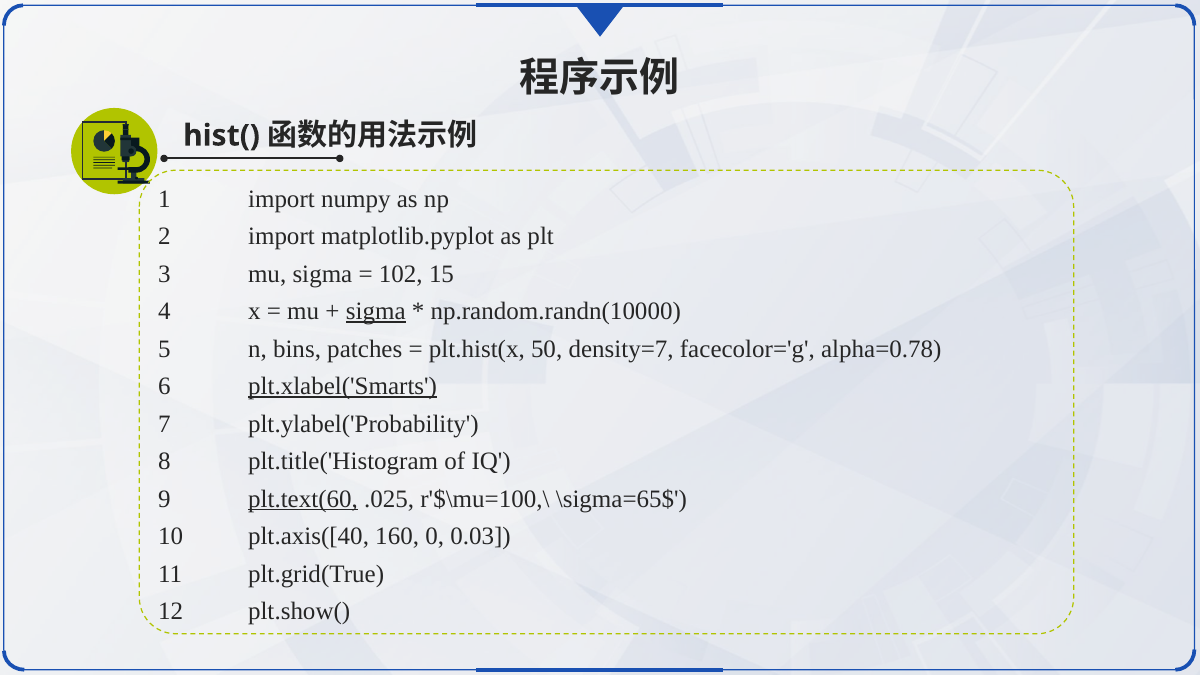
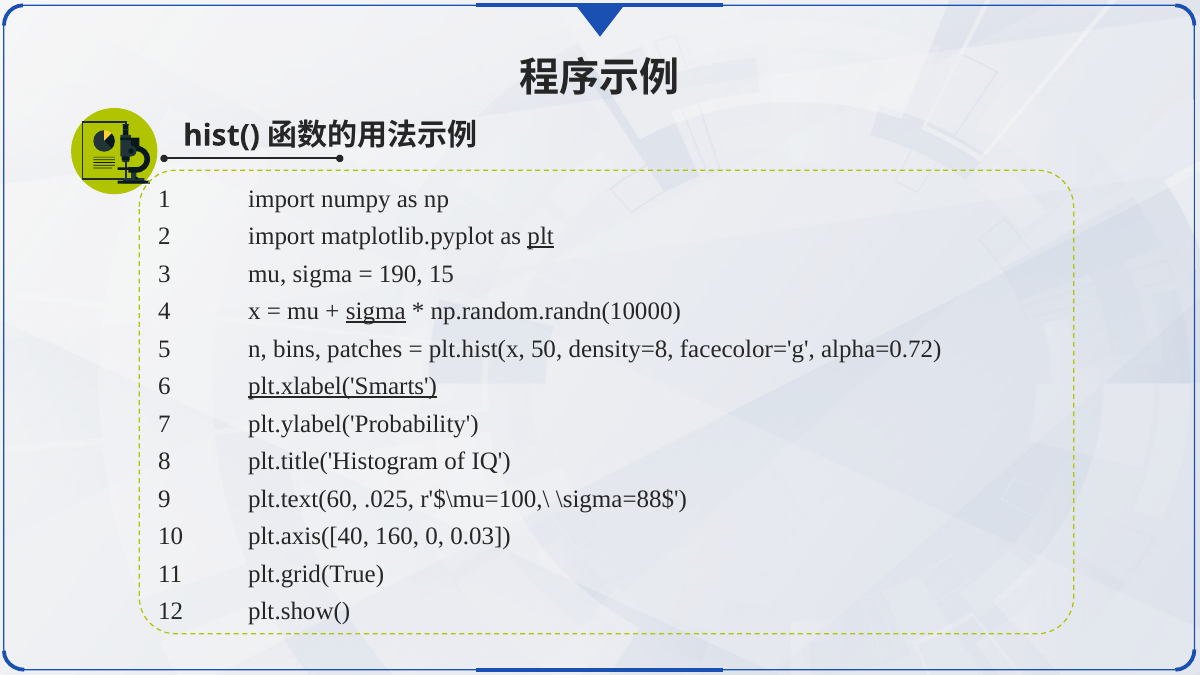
plt underline: none -> present
102: 102 -> 190
density=7: density=7 -> density=8
alpha=0.78: alpha=0.78 -> alpha=0.72
plt.text(60 underline: present -> none
\sigma=65$: \sigma=65$ -> \sigma=88$
